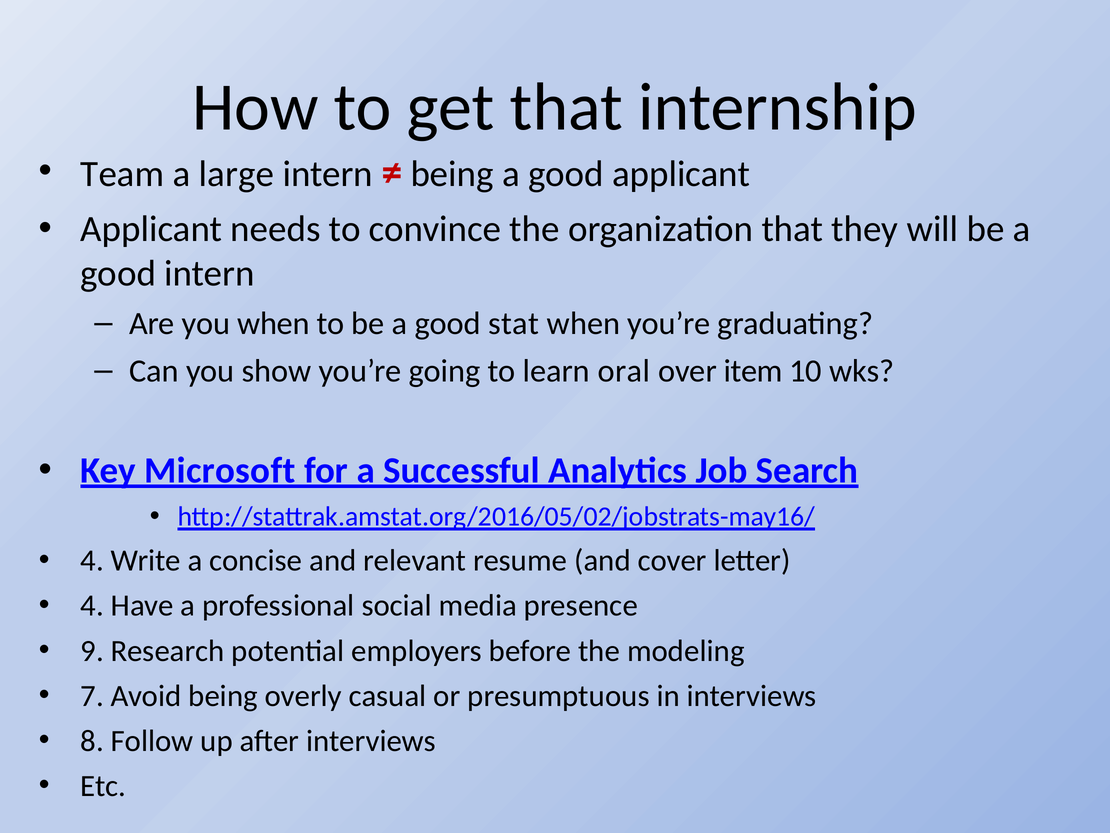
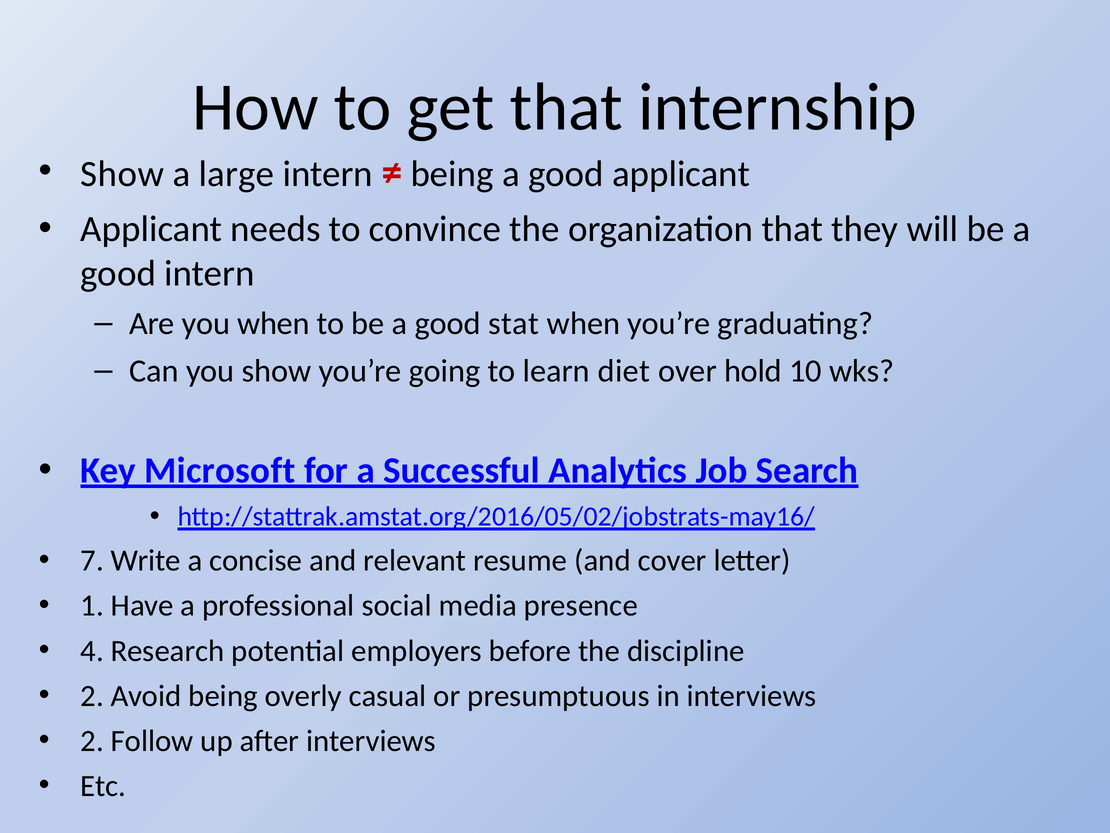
Team at (122, 174): Team -> Show
oral: oral -> diet
item: item -> hold
4 at (92, 560): 4 -> 7
4 at (92, 605): 4 -> 1
9: 9 -> 4
modeling: modeling -> discipline
7 at (92, 695): 7 -> 2
8 at (92, 740): 8 -> 2
